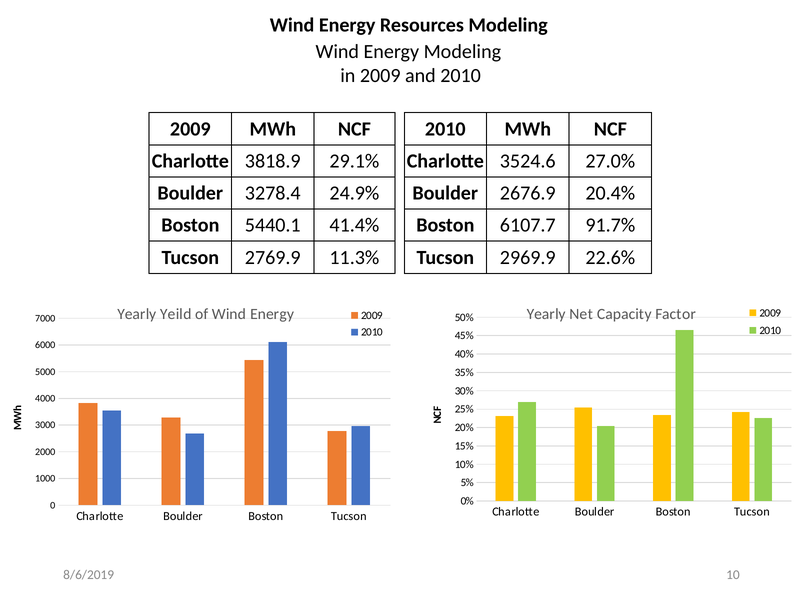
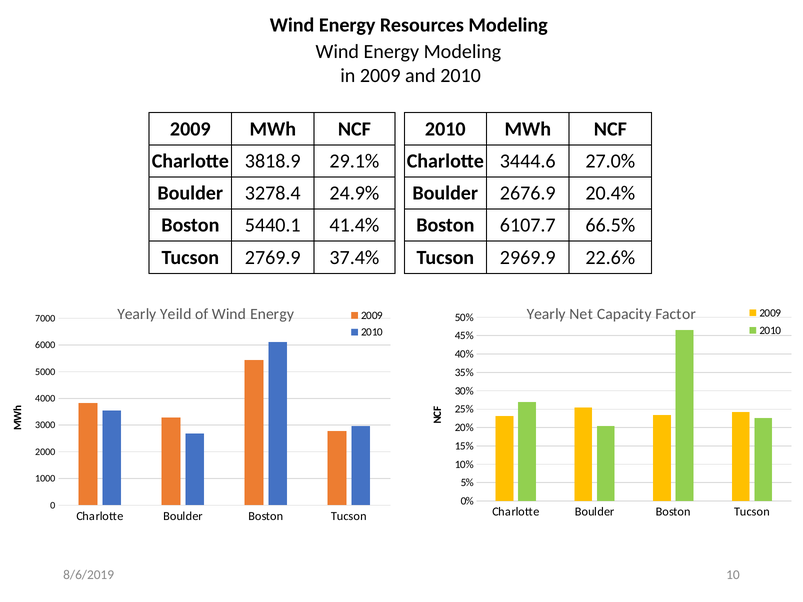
3524.6: 3524.6 -> 3444.6
91.7%: 91.7% -> 66.5%
11.3%: 11.3% -> 37.4%
